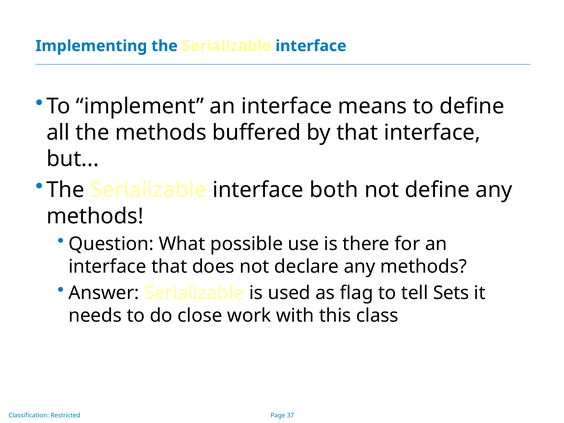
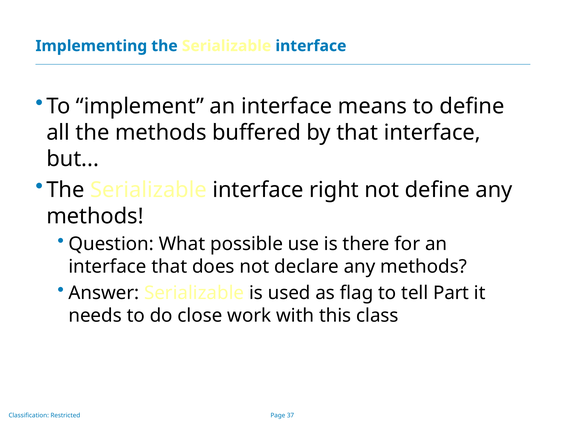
both: both -> right
Sets: Sets -> Part
